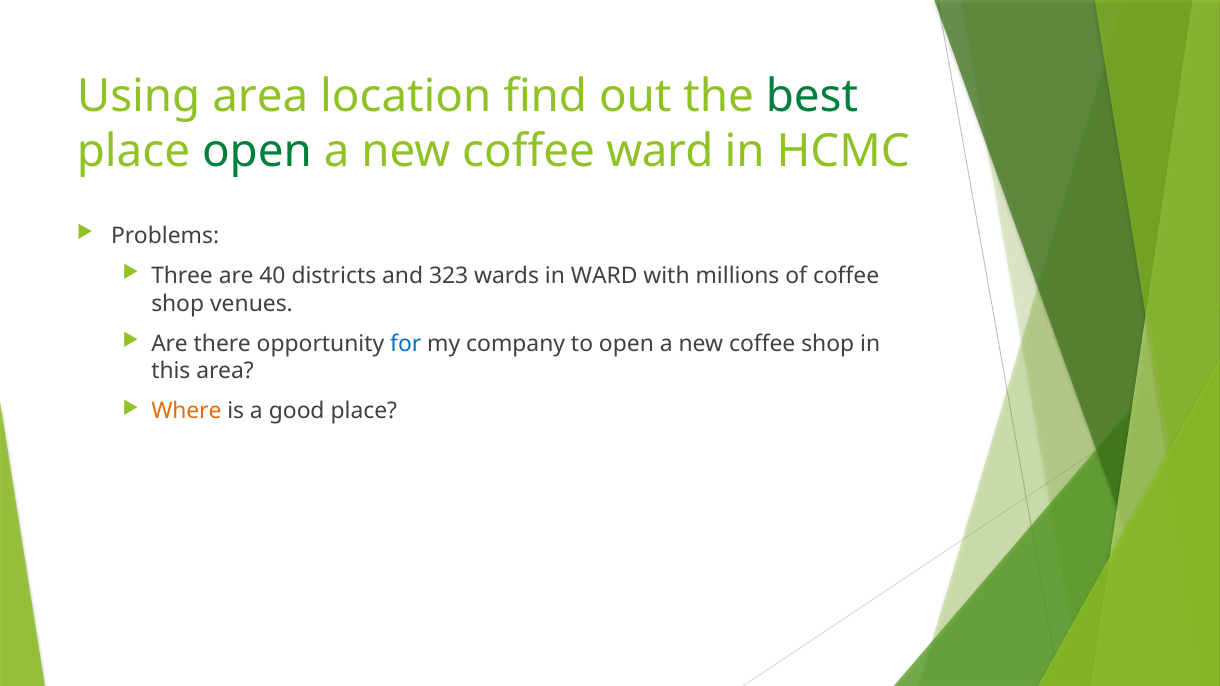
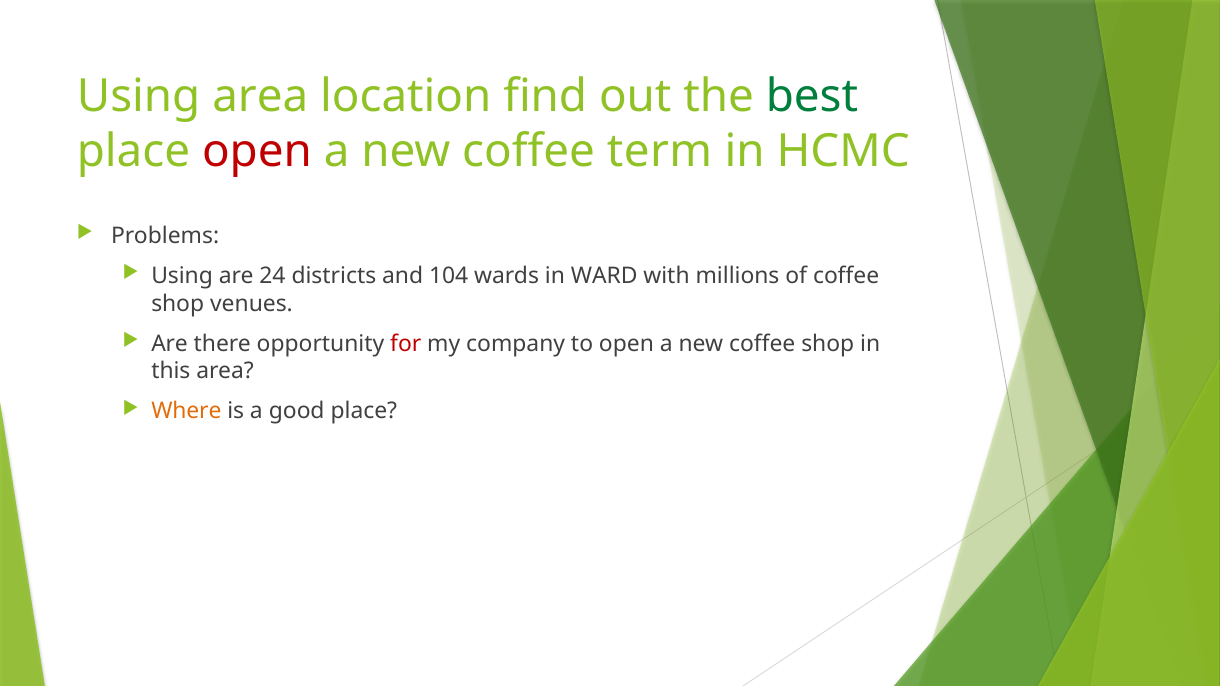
open at (257, 151) colour: green -> red
coffee ward: ward -> term
Three at (182, 276): Three -> Using
40: 40 -> 24
323: 323 -> 104
for colour: blue -> red
